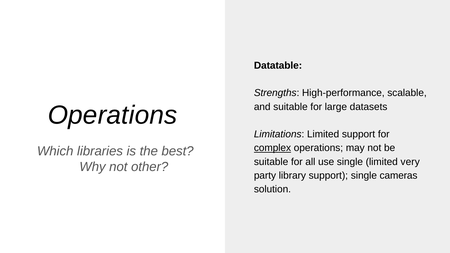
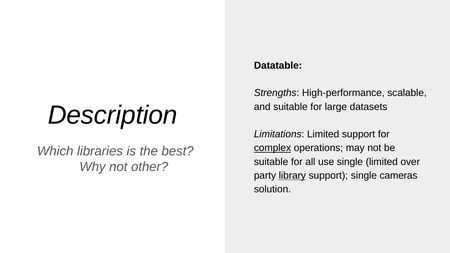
Operations at (112, 115): Operations -> Description
very: very -> over
library underline: none -> present
